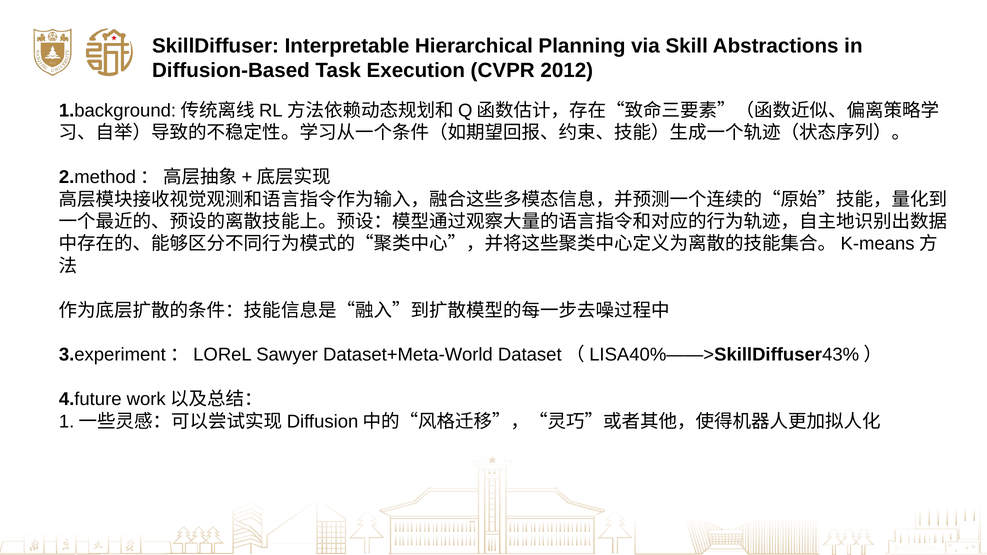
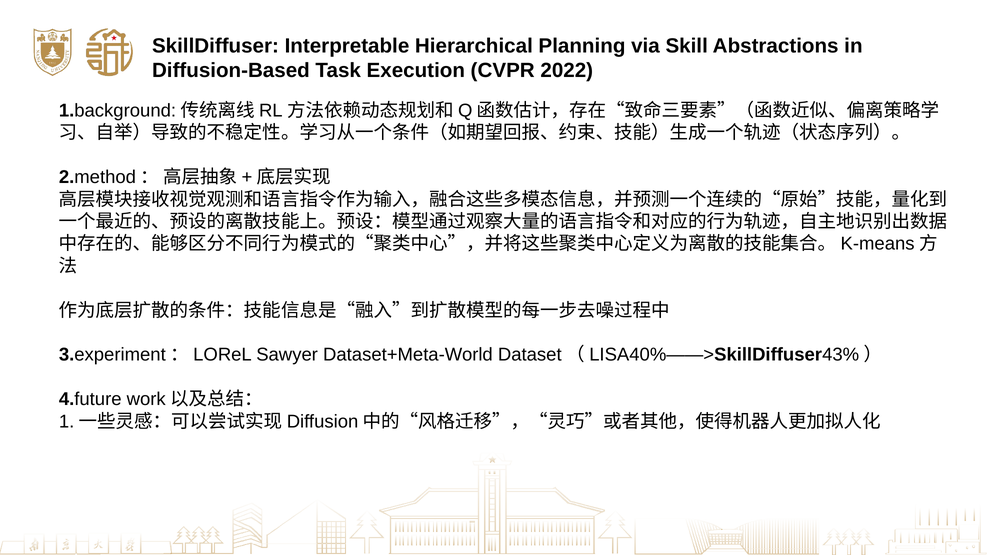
2012: 2012 -> 2022
